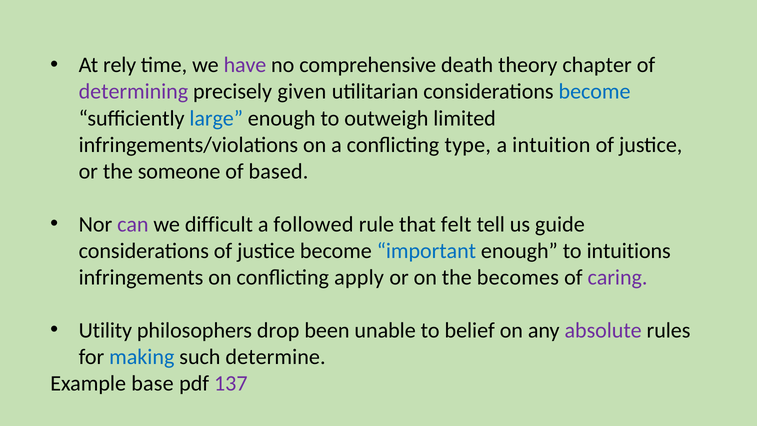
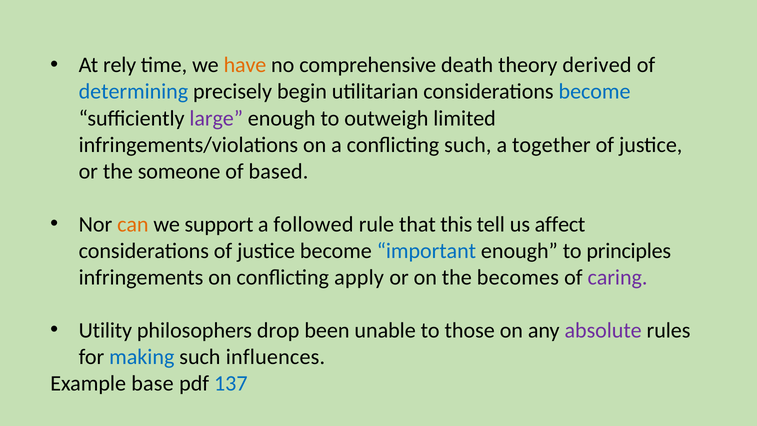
have colour: purple -> orange
chapter: chapter -> derived
determining colour: purple -> blue
given: given -> begin
large colour: blue -> purple
conflicting type: type -> such
intuition: intuition -> together
can colour: purple -> orange
difficult: difficult -> support
felt: felt -> this
guide: guide -> affect
intuitions: intuitions -> principles
belief: belief -> those
determine: determine -> influences
137 colour: purple -> blue
